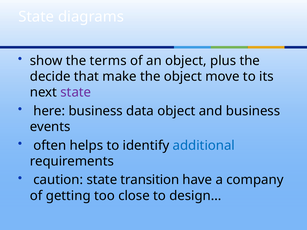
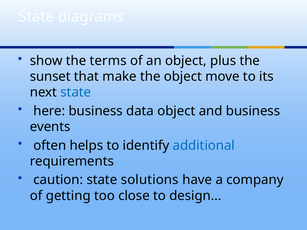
decide: decide -> sunset
state at (76, 92) colour: purple -> blue
transition: transition -> solutions
